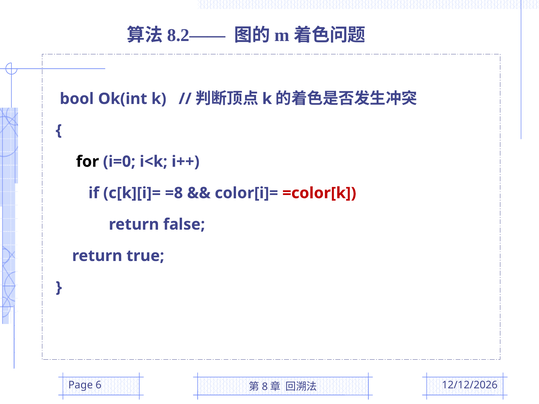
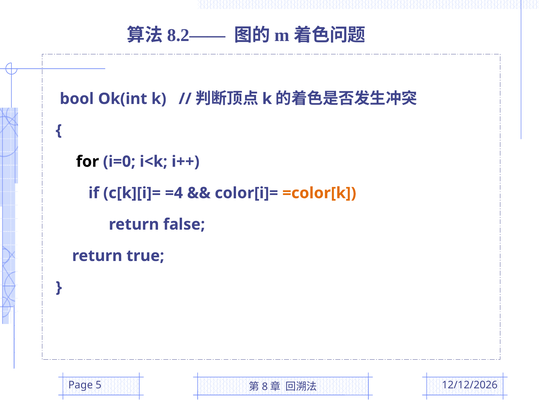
=8: =8 -> =4
=color[k colour: red -> orange
6: 6 -> 5
